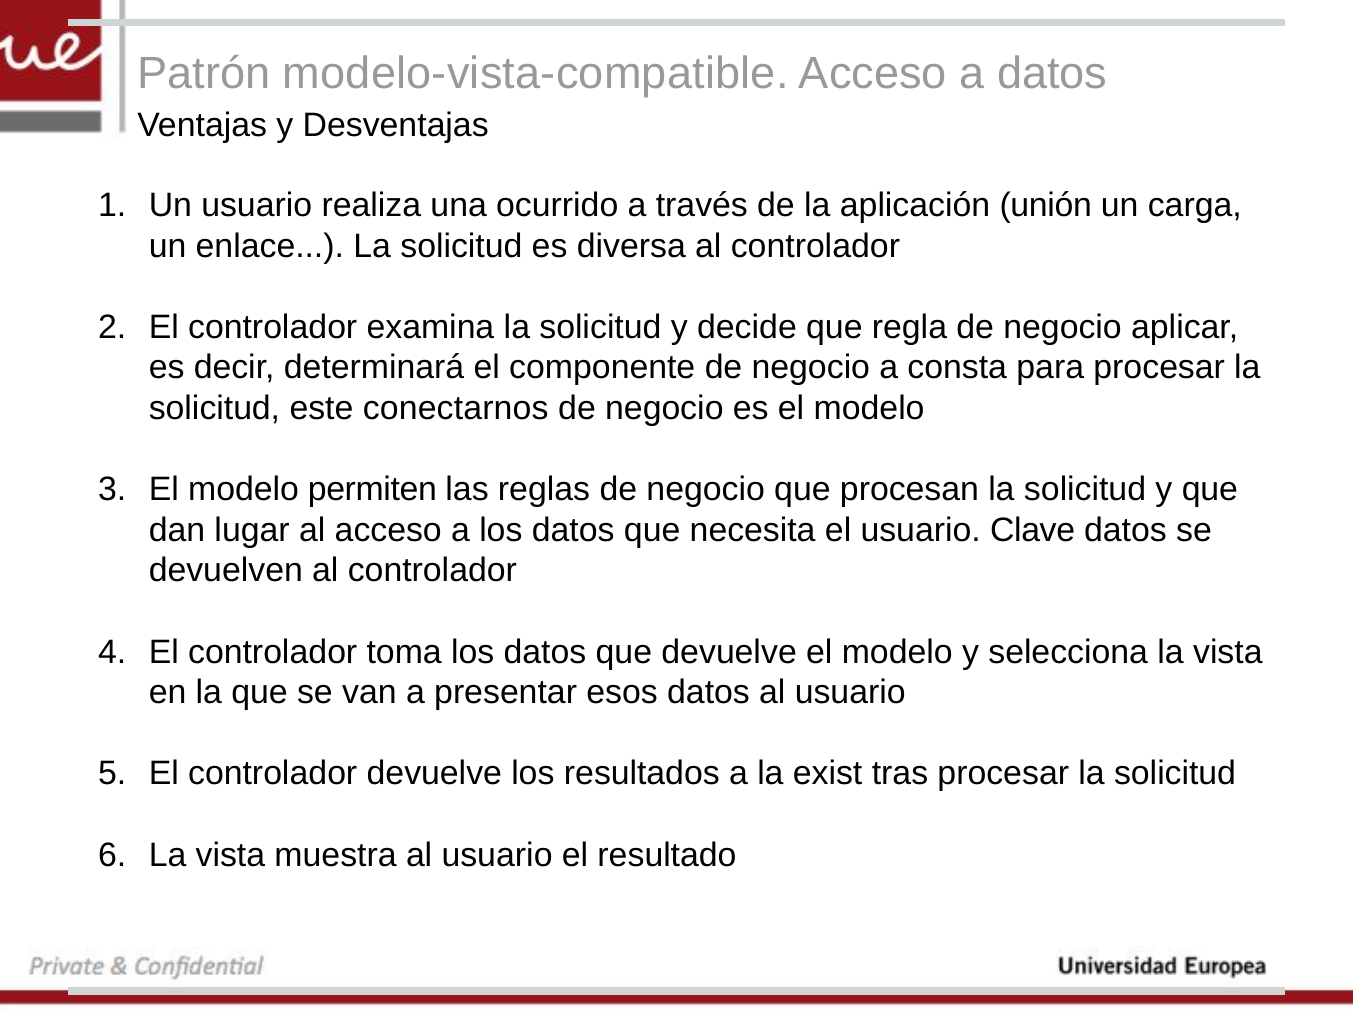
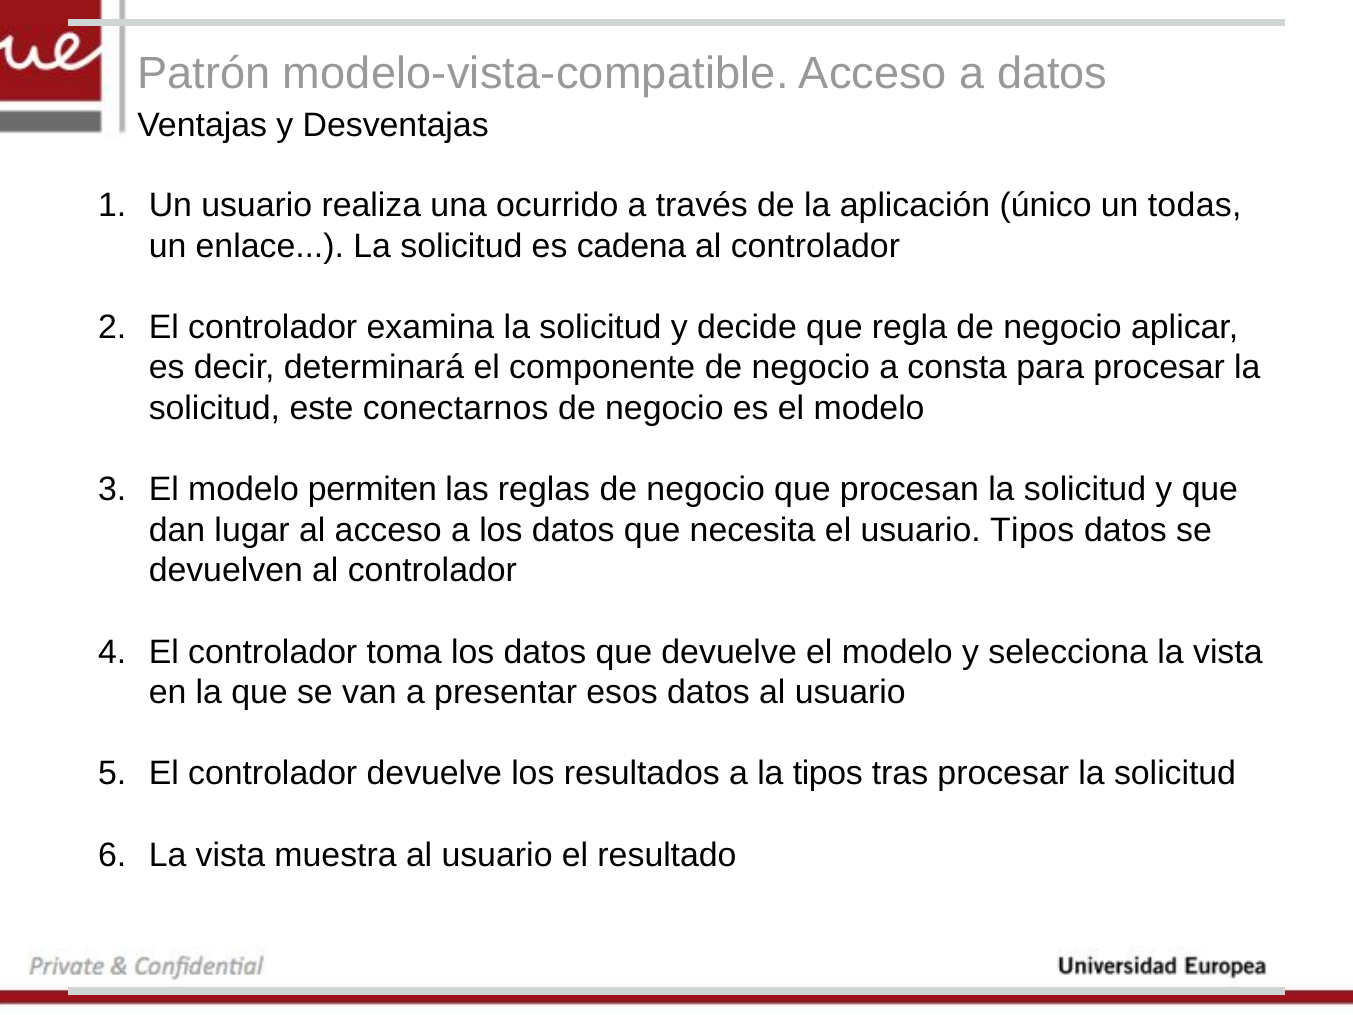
unión: unión -> único
carga: carga -> todas
diversa: diversa -> cadena
usuario Clave: Clave -> Tipos
la exist: exist -> tipos
